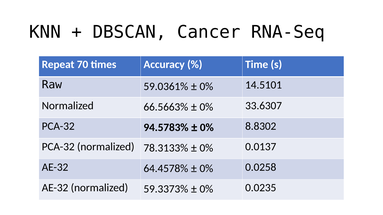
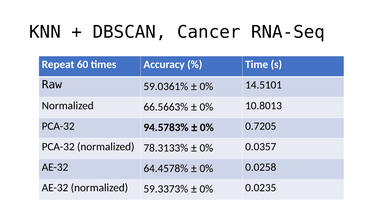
70: 70 -> 60
33.6307: 33.6307 -> 10.8013
8.8302: 8.8302 -> 0.7205
0.0137: 0.0137 -> 0.0357
